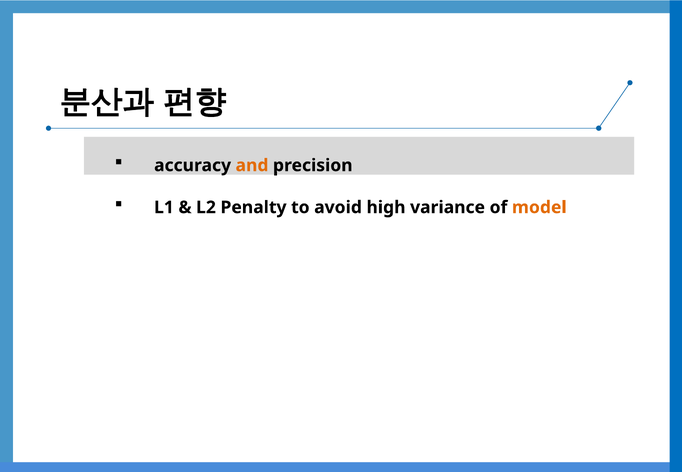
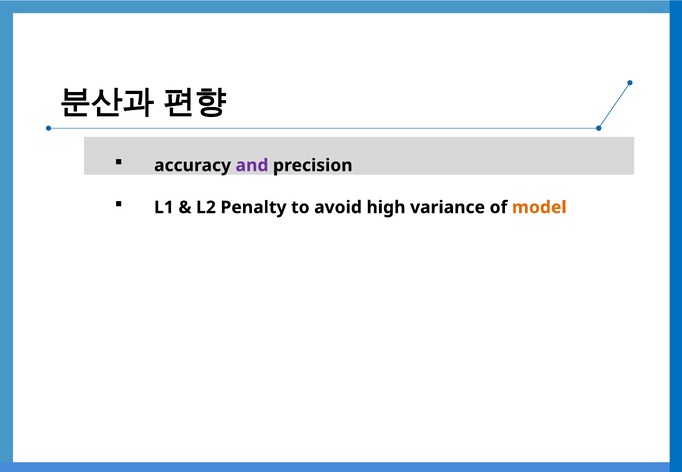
and colour: orange -> purple
